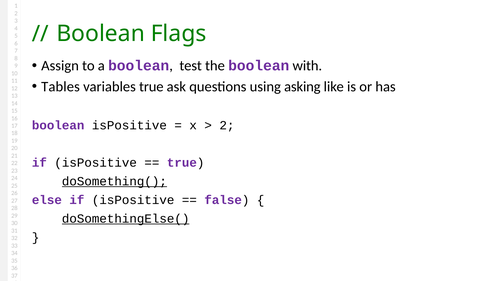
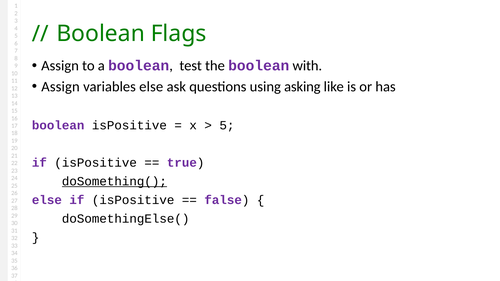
Tables at (61, 87): Tables -> Assign
variables true: true -> else
2 at (227, 125): 2 -> 5
doSomethingElse( underline: present -> none
